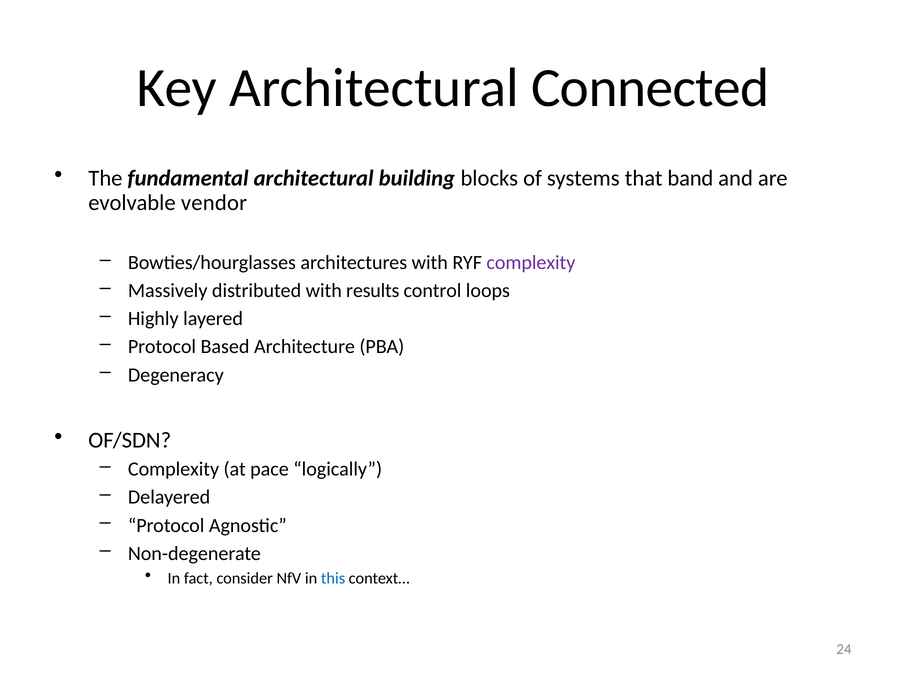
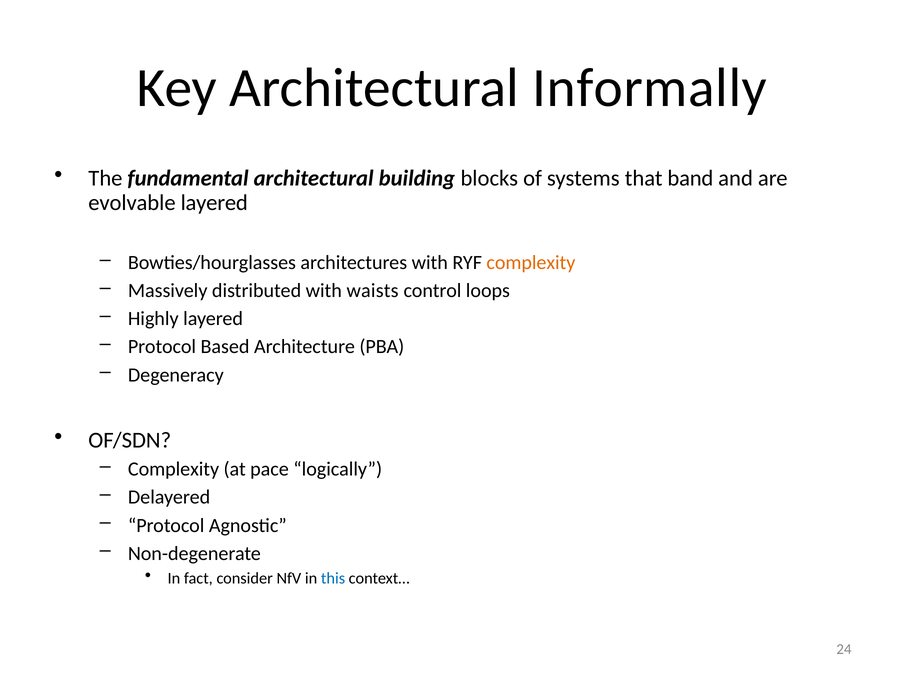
Connected: Connected -> Informally
evolvable vendor: vendor -> layered
complexity at (531, 262) colour: purple -> orange
results: results -> waists
